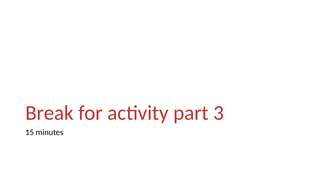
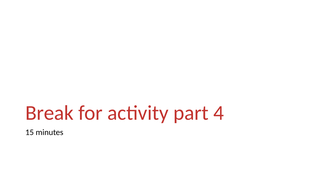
3: 3 -> 4
